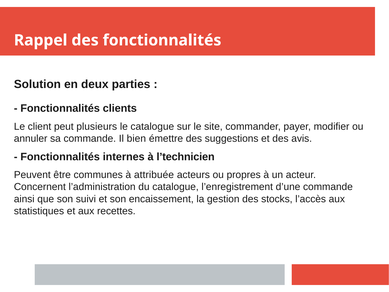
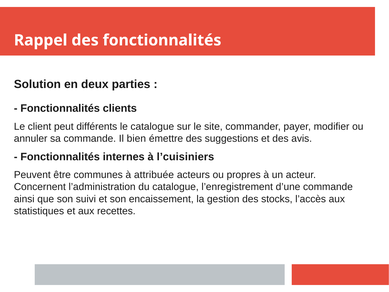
plusieurs: plusieurs -> différents
l’technicien: l’technicien -> l’cuisiniers
